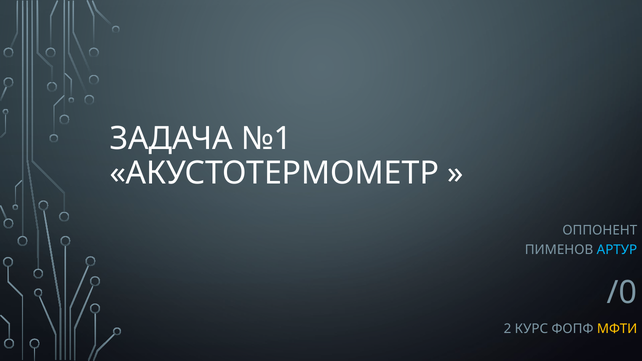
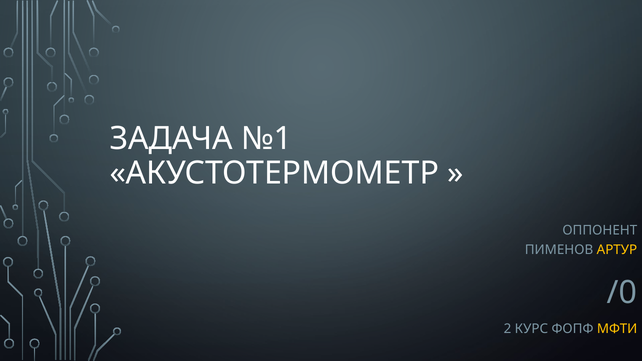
АРТУР colour: light blue -> yellow
